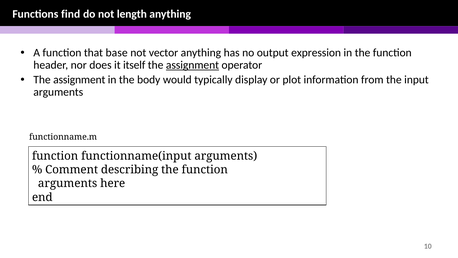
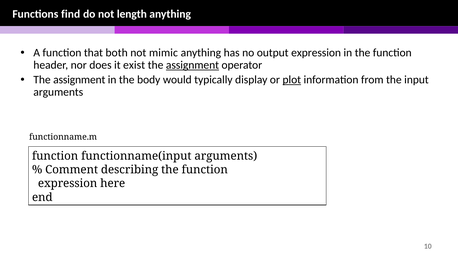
base: base -> both
vector: vector -> mimic
itself: itself -> exist
plot underline: none -> present
arguments at (68, 183): arguments -> expression
